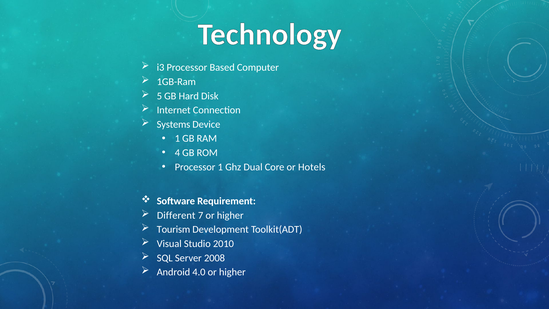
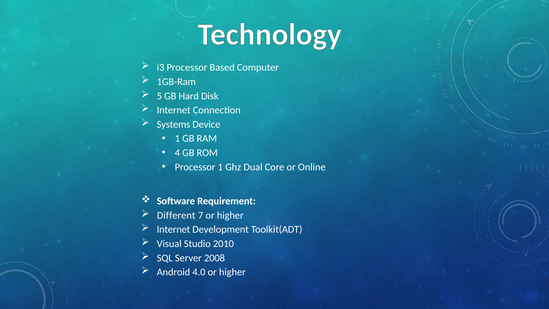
Hotels: Hotels -> Online
Tourism at (173, 229): Tourism -> Internet
